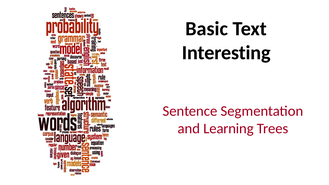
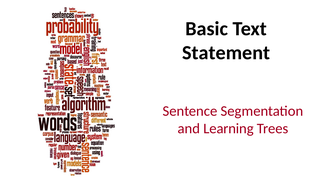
Interesting: Interesting -> Statement
